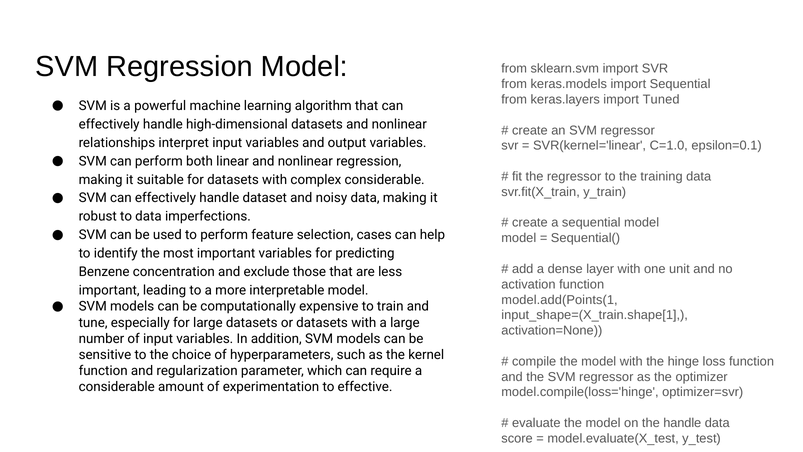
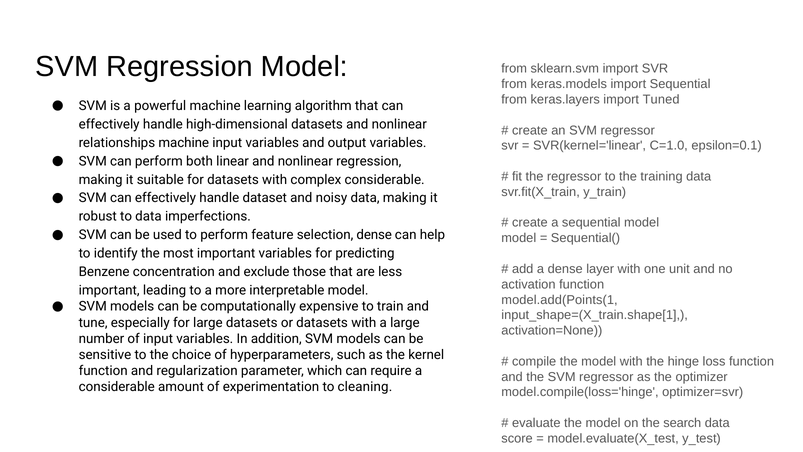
relationships interpret: interpret -> machine
selection cases: cases -> dense
effective: effective -> cleaning
the handle: handle -> search
